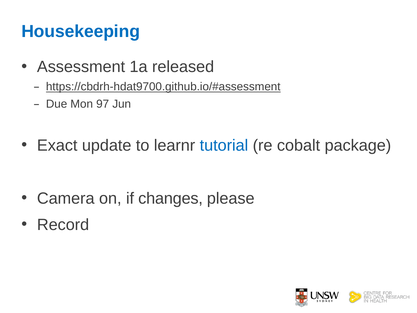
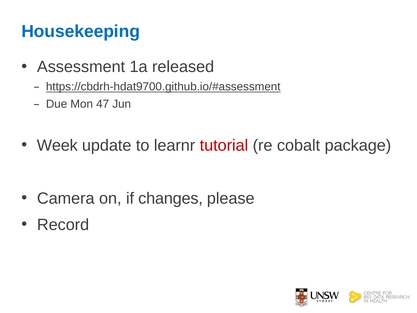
97: 97 -> 47
Exact: Exact -> Week
tutorial colour: blue -> red
